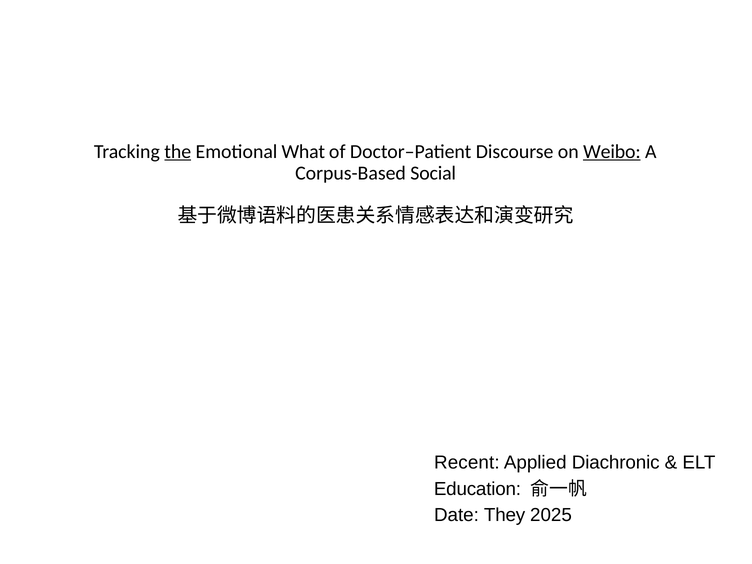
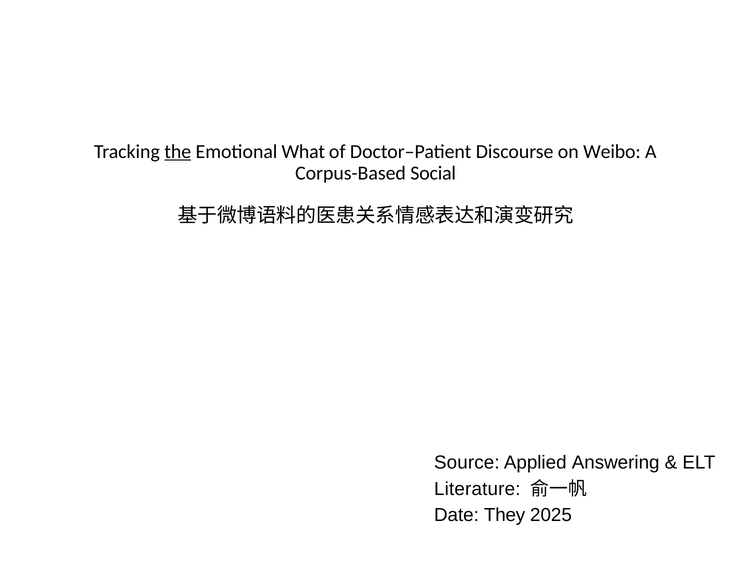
Weibo underline: present -> none
Recent: Recent -> Source
Diachronic: Diachronic -> Answering
Education: Education -> Literature
